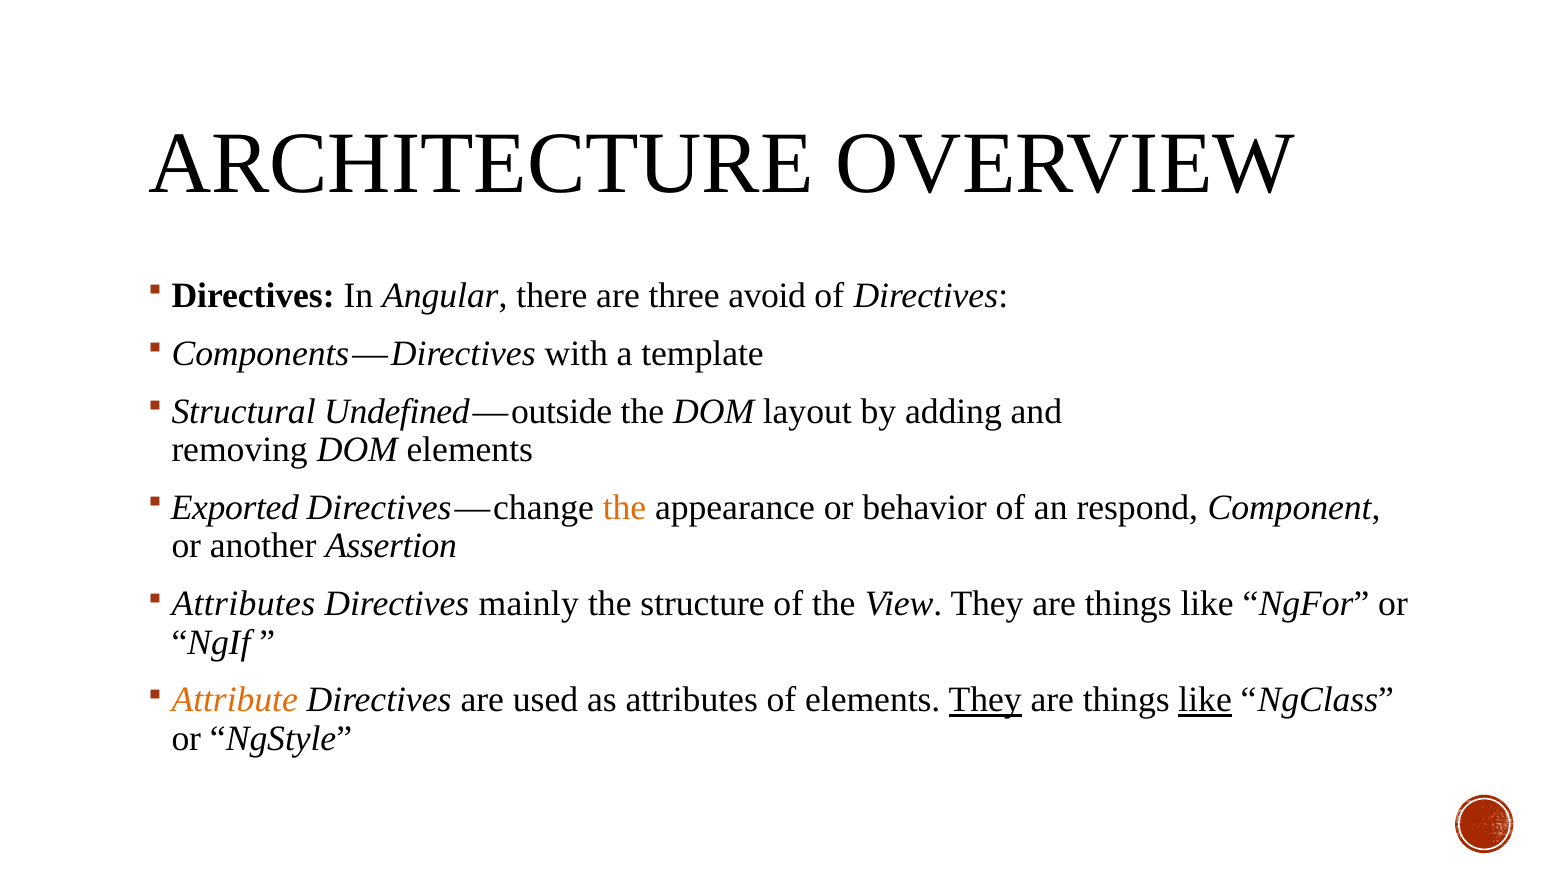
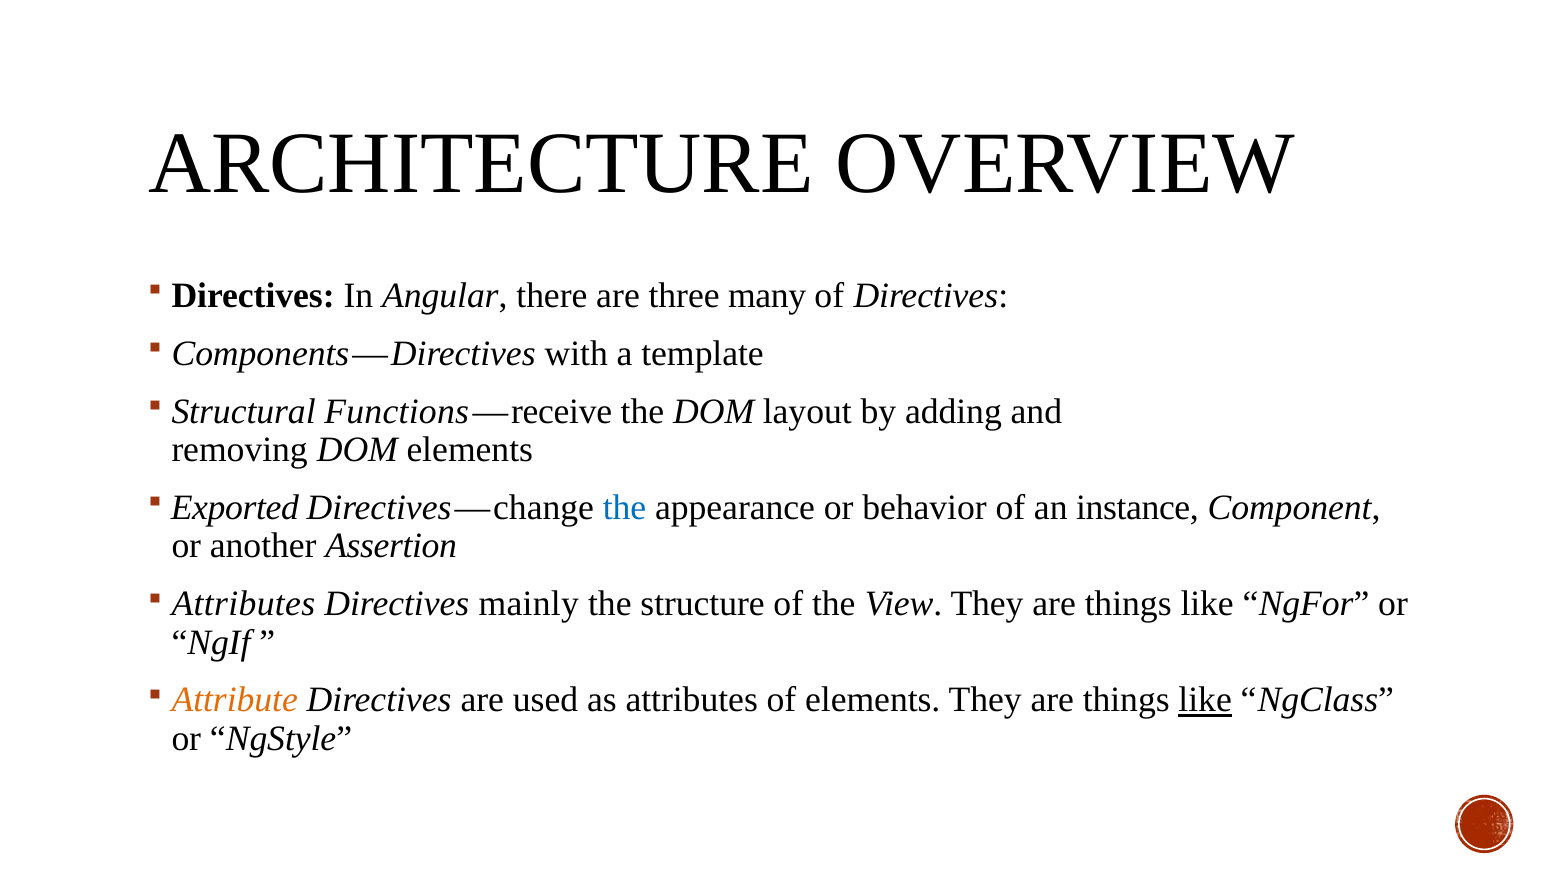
avoid: avoid -> many
Undefined: Undefined -> Functions
outside: outside -> receive
the at (624, 508) colour: orange -> blue
respond: respond -> instance
They at (985, 700) underline: present -> none
